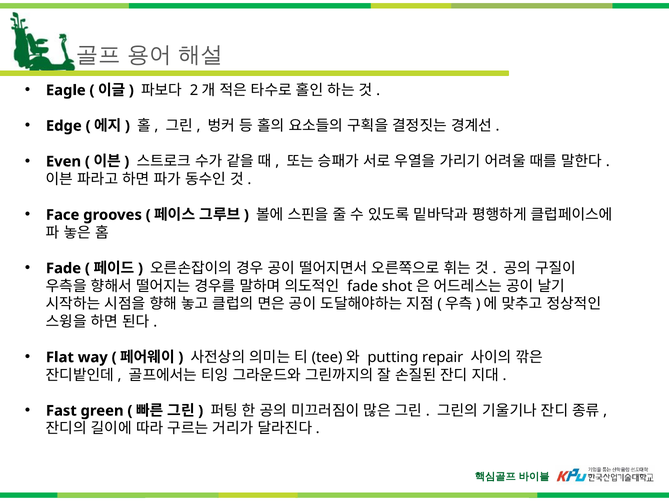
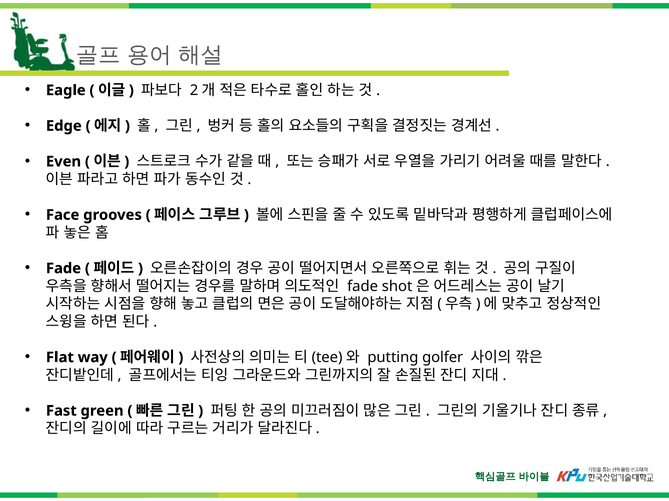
repair: repair -> golfer
